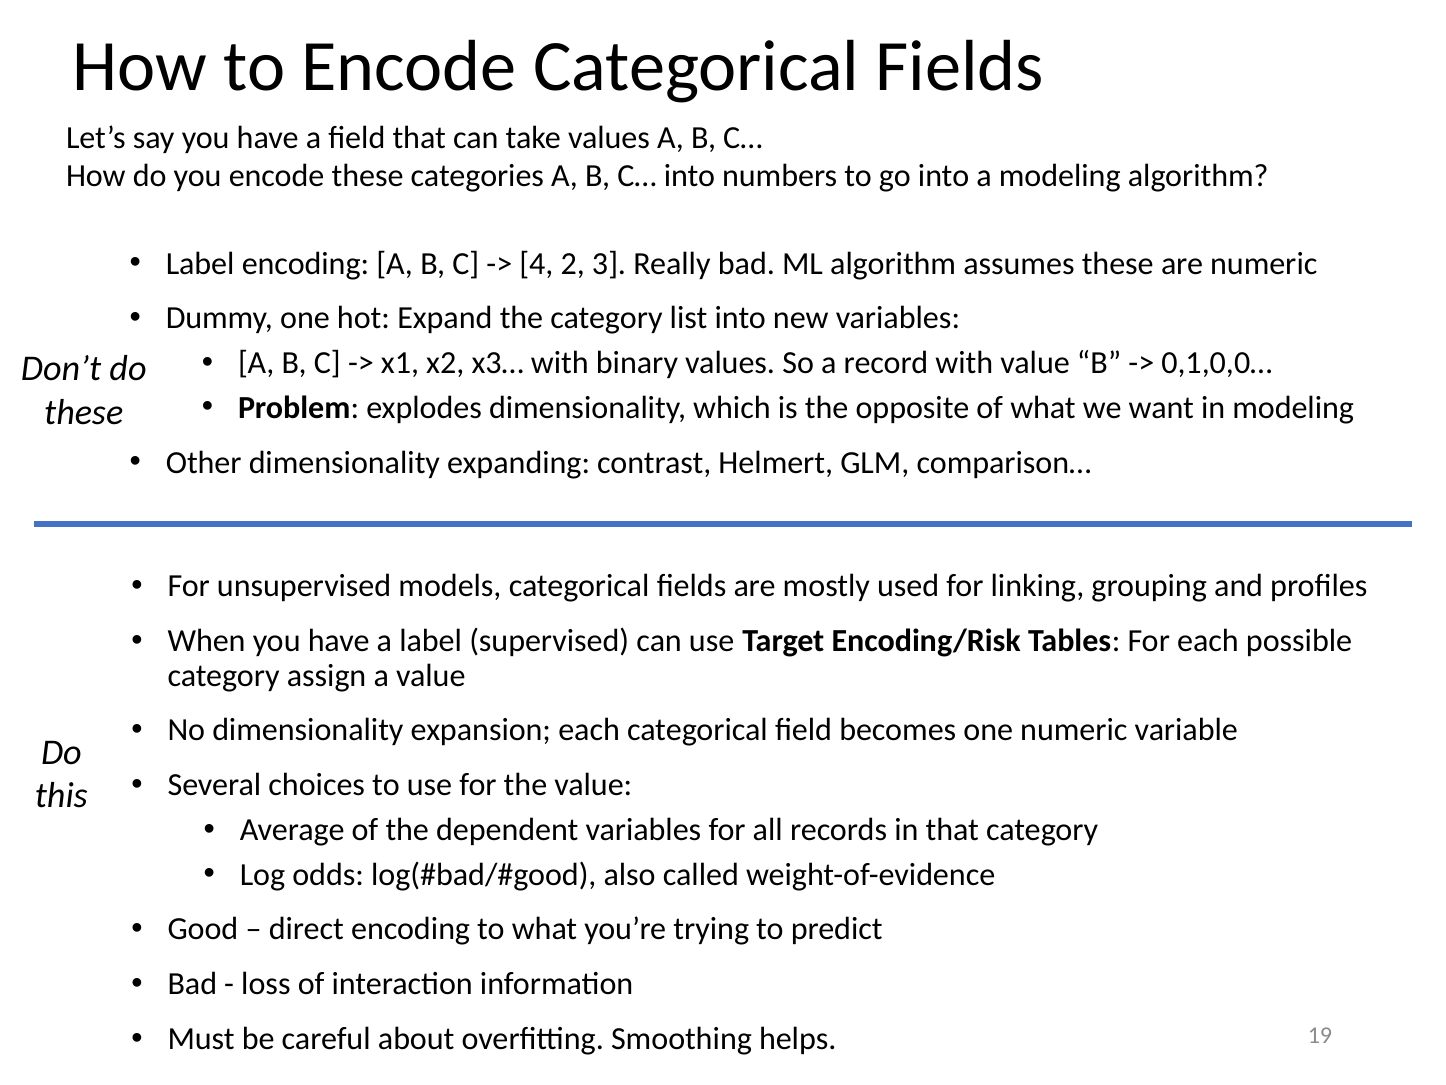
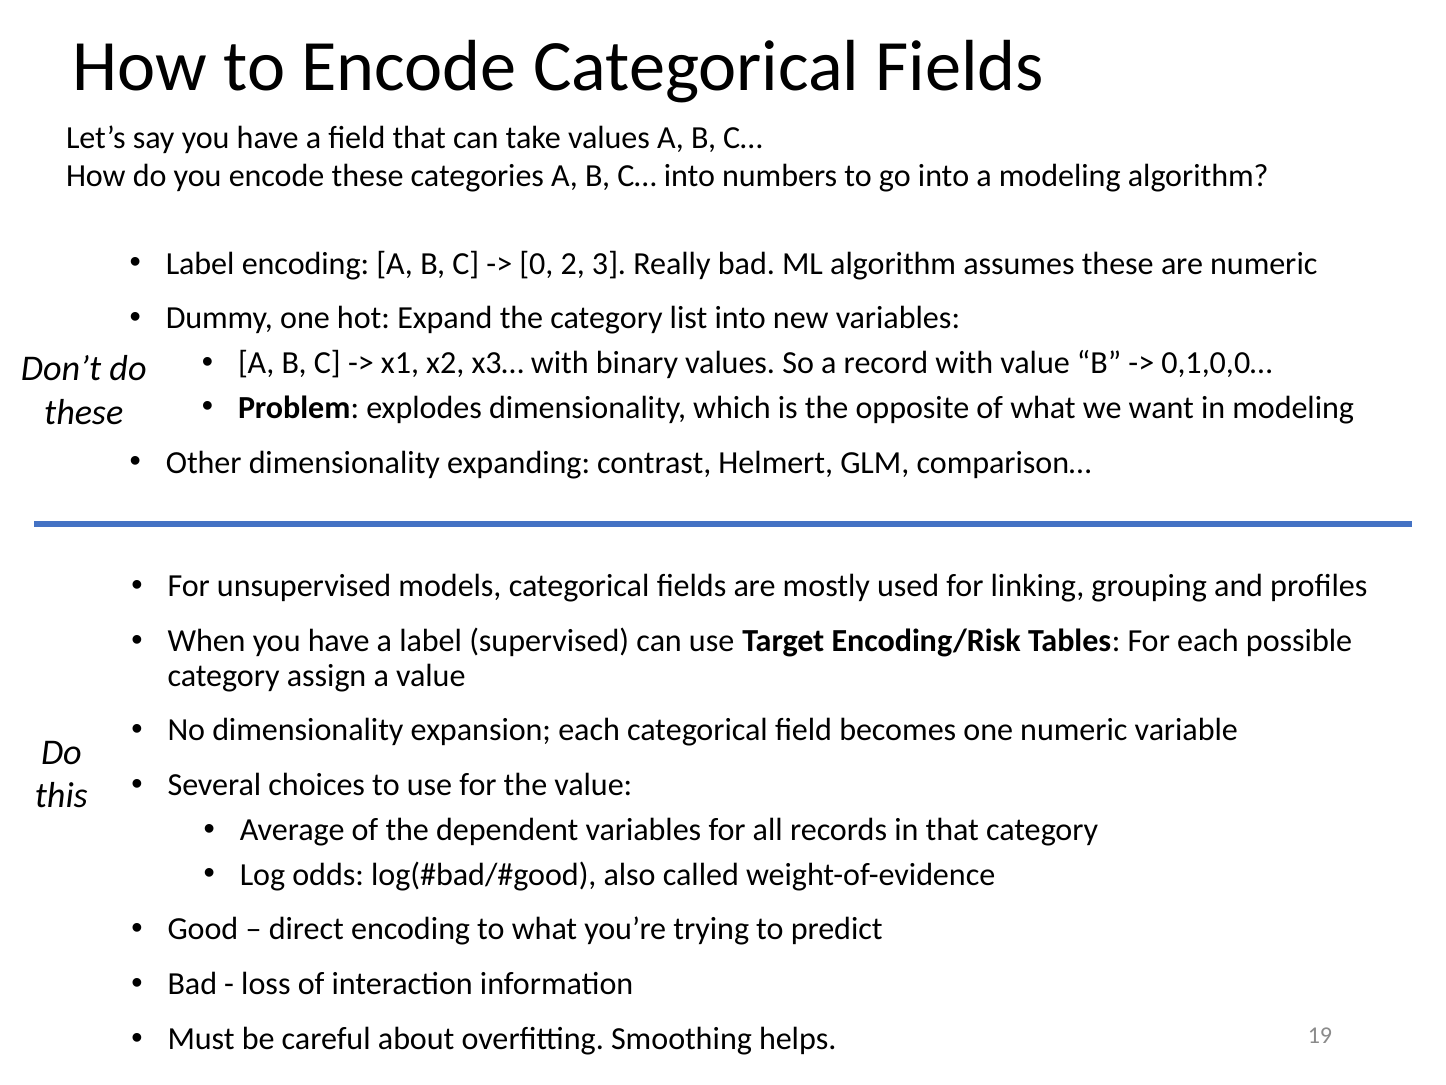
4: 4 -> 0
